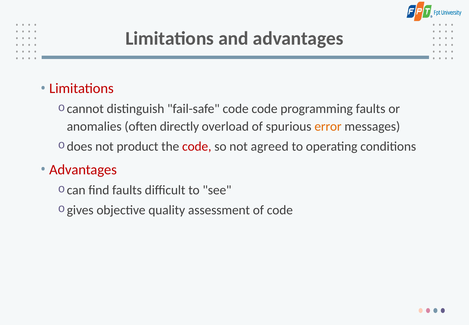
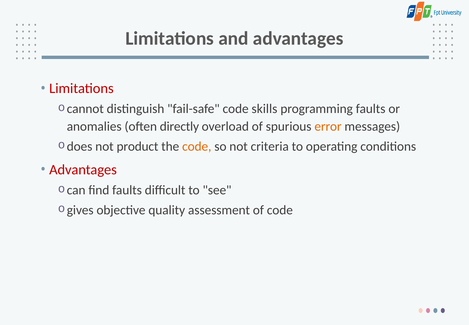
code code: code -> skills
code at (197, 146) colour: red -> orange
agreed: agreed -> criteria
